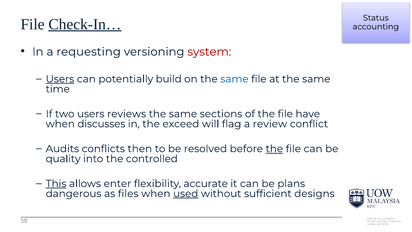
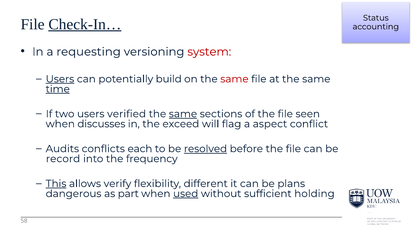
same at (234, 79) colour: blue -> red
time underline: none -> present
reviews: reviews -> verified
same at (183, 114) underline: none -> present
have: have -> seen
review: review -> aspect
then: then -> each
resolved underline: none -> present
the at (274, 149) underline: present -> none
quality: quality -> record
controlled: controlled -> frequency
enter: enter -> verify
accurate: accurate -> different
files: files -> part
designs: designs -> holding
